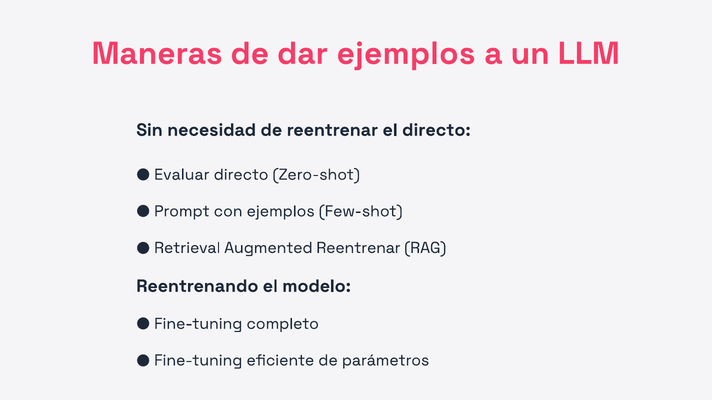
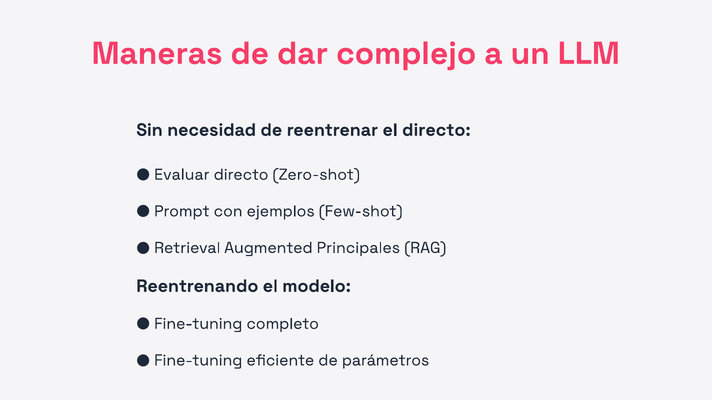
dar ejemplos: ejemplos -> complejo
Augmented Reentrenar: Reentrenar -> Principales
